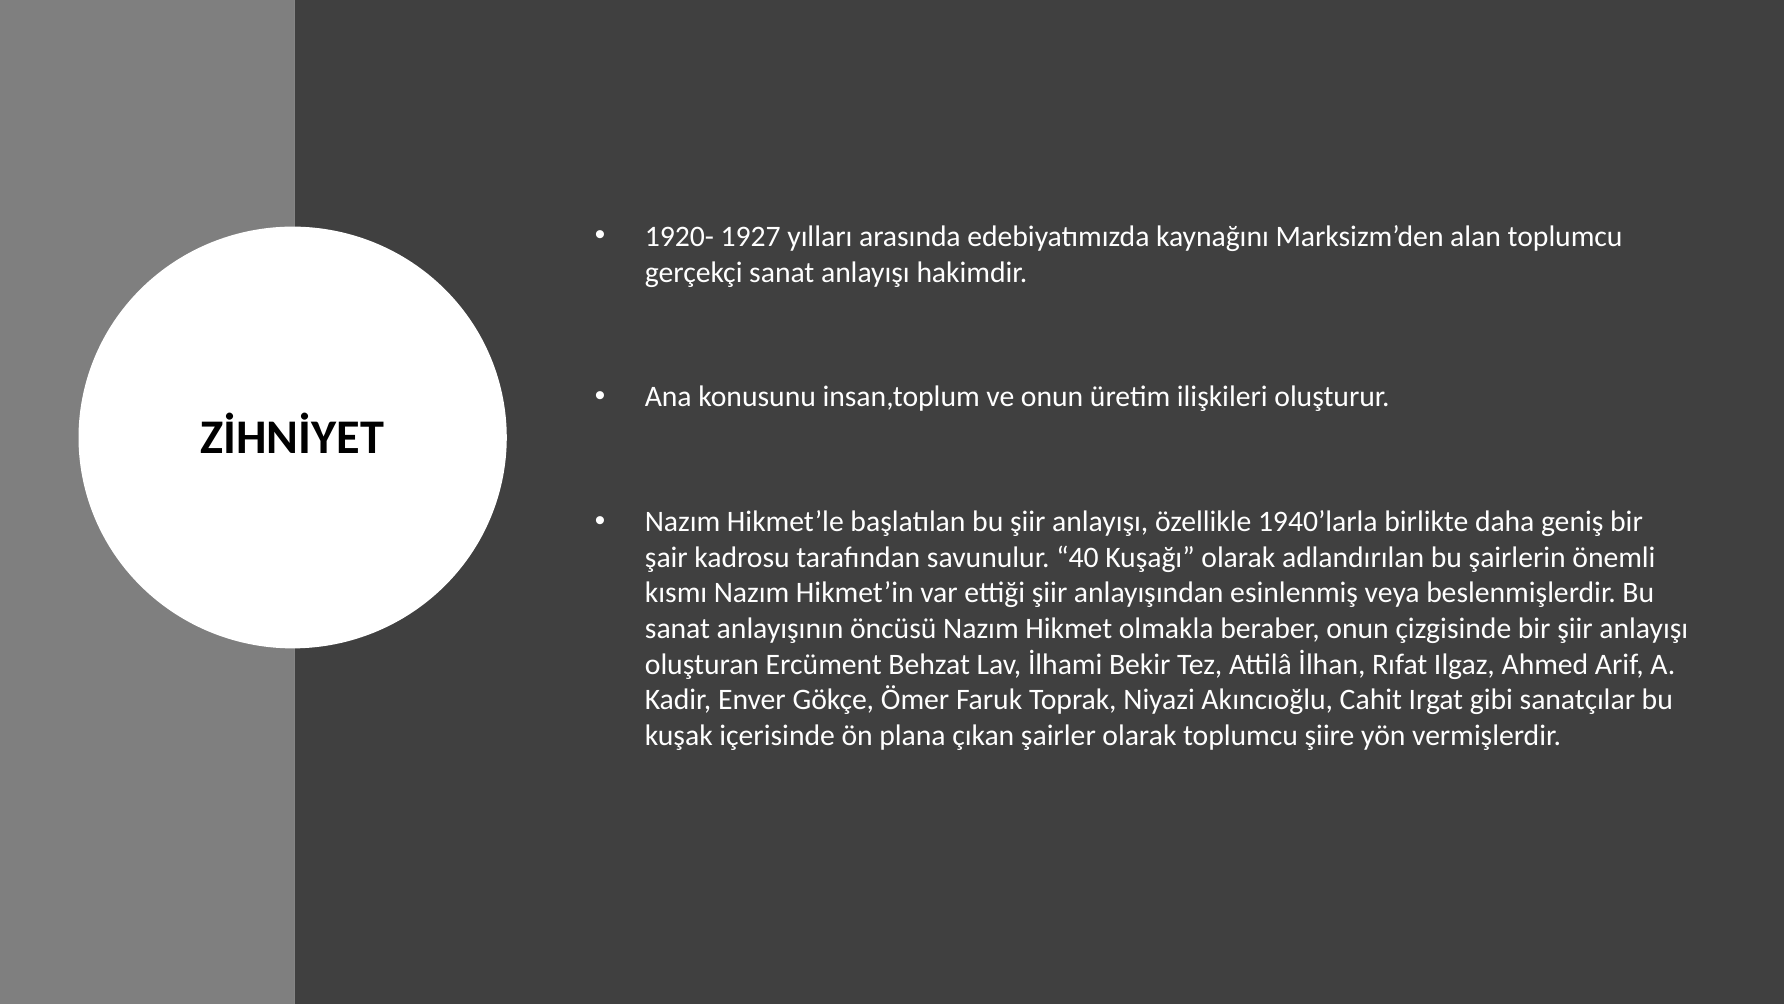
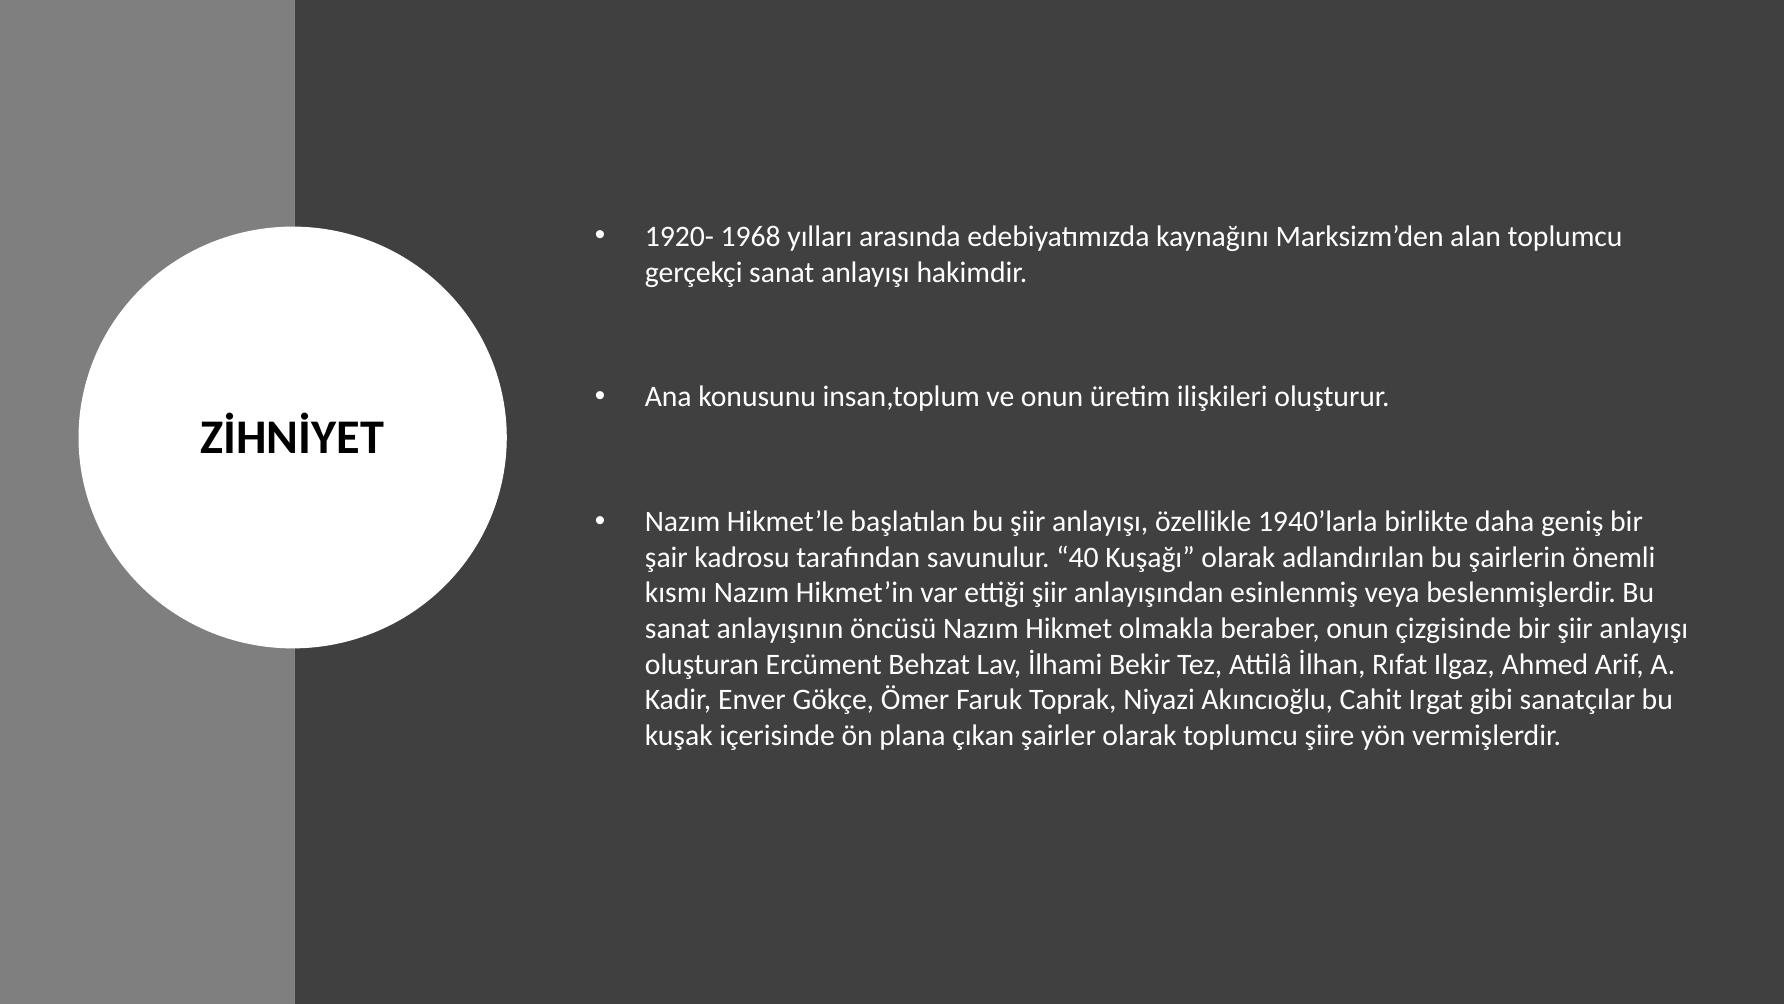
1927: 1927 -> 1968
